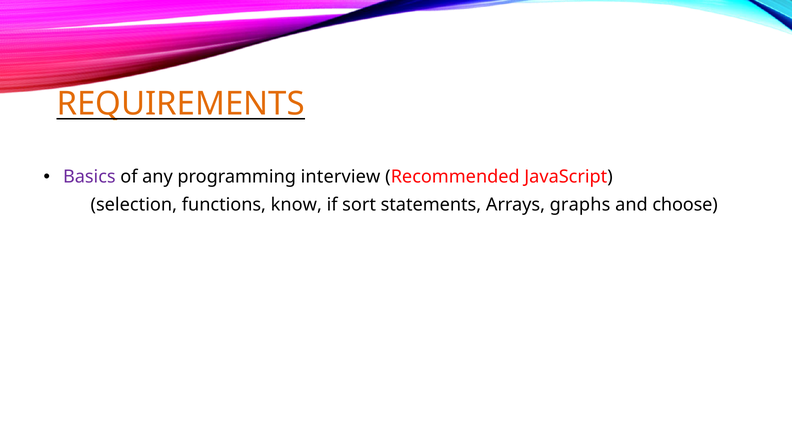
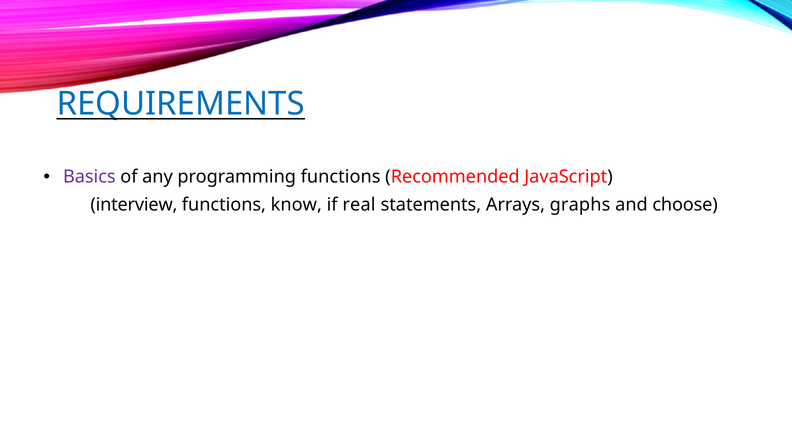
REQUIREMENTS colour: orange -> blue
programming interview: interview -> functions
selection: selection -> interview
sort: sort -> real
